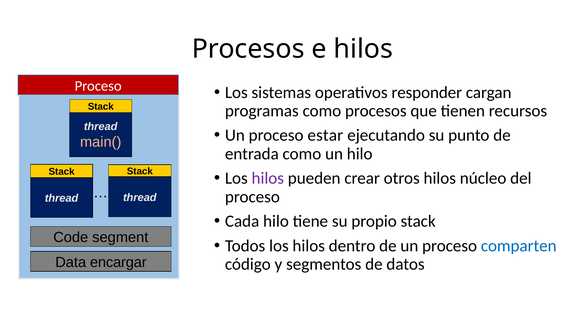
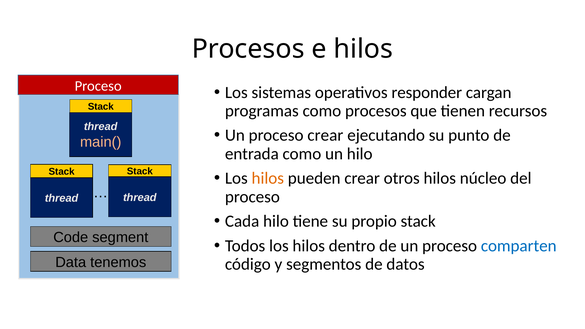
proceso estar: estar -> crear
hilos at (268, 178) colour: purple -> orange
encargar: encargar -> tenemos
